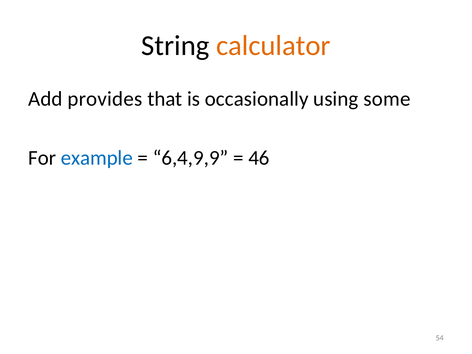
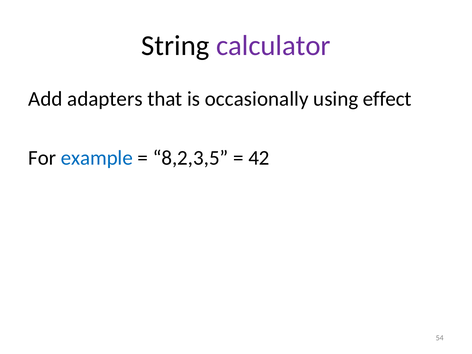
calculator colour: orange -> purple
provides: provides -> adapters
some: some -> effect
6,4,9,9: 6,4,9,9 -> 8,2,3,5
46: 46 -> 42
